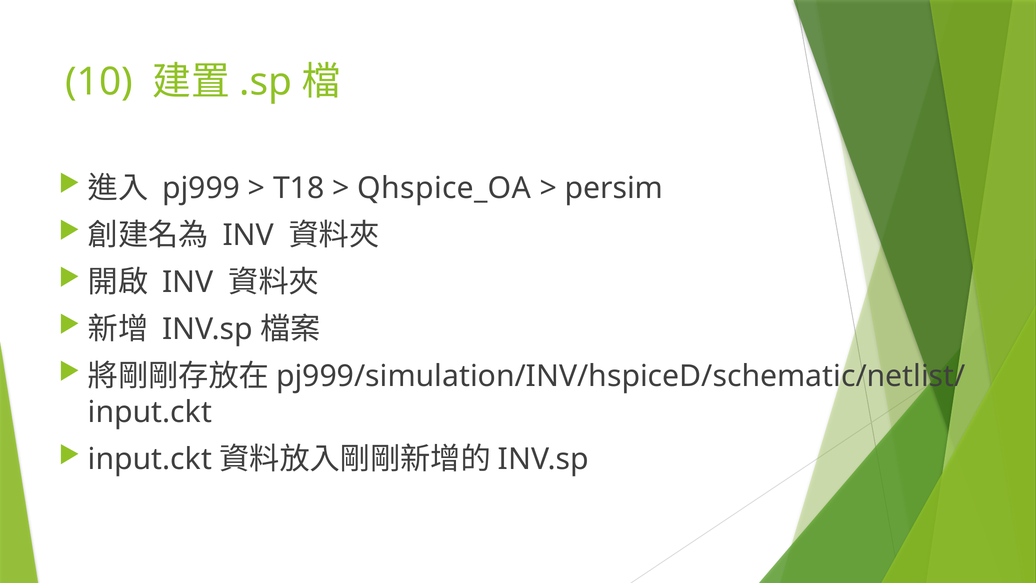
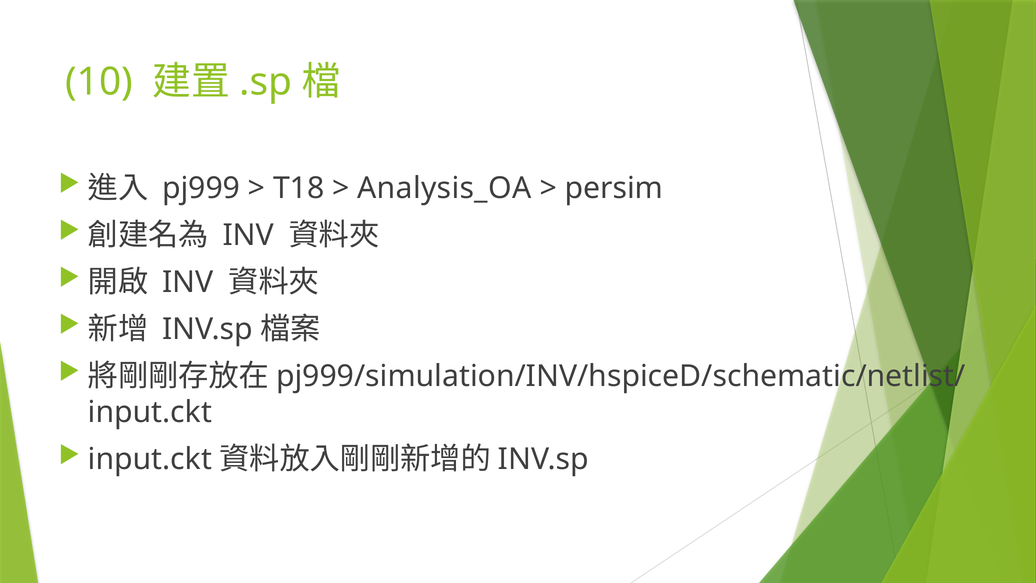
Qhspice_OA: Qhspice_OA -> Analysis_OA
